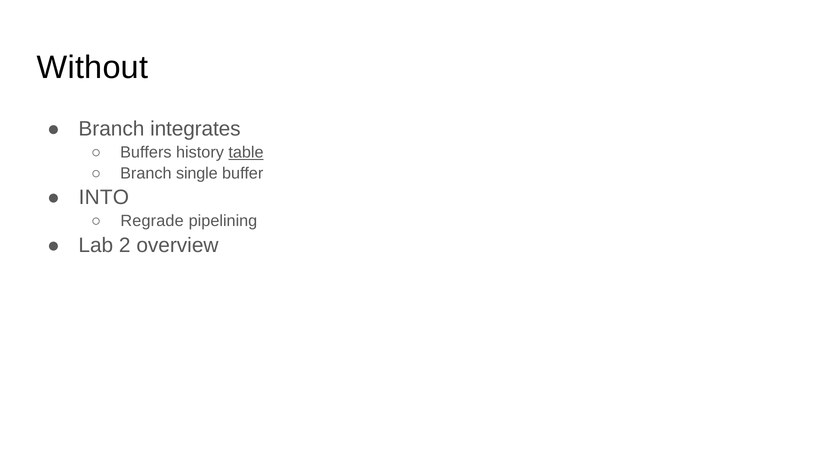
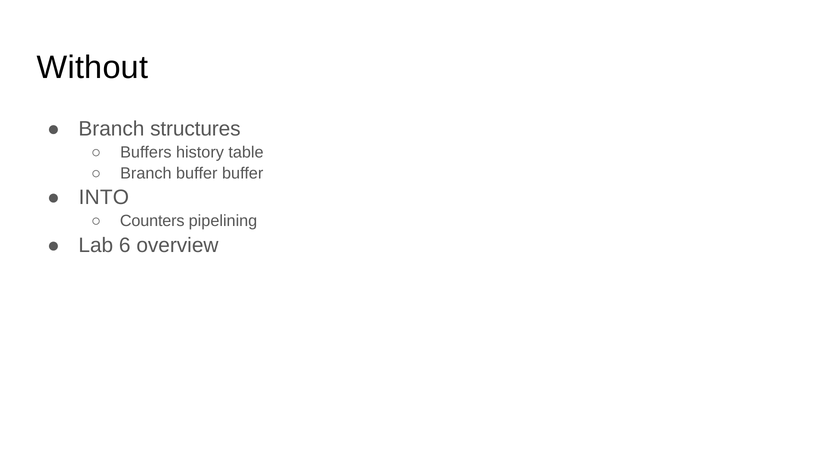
integrates: integrates -> structures
table underline: present -> none
Branch single: single -> buffer
Regrade: Regrade -> Counters
2: 2 -> 6
